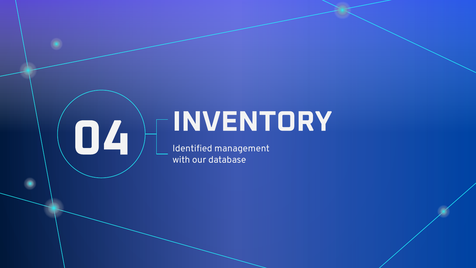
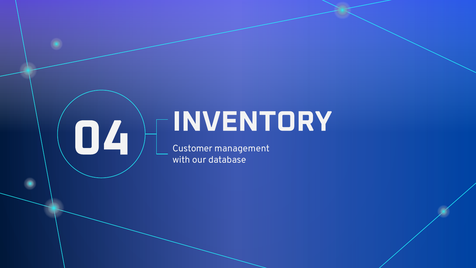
Identified: Identified -> Customer
